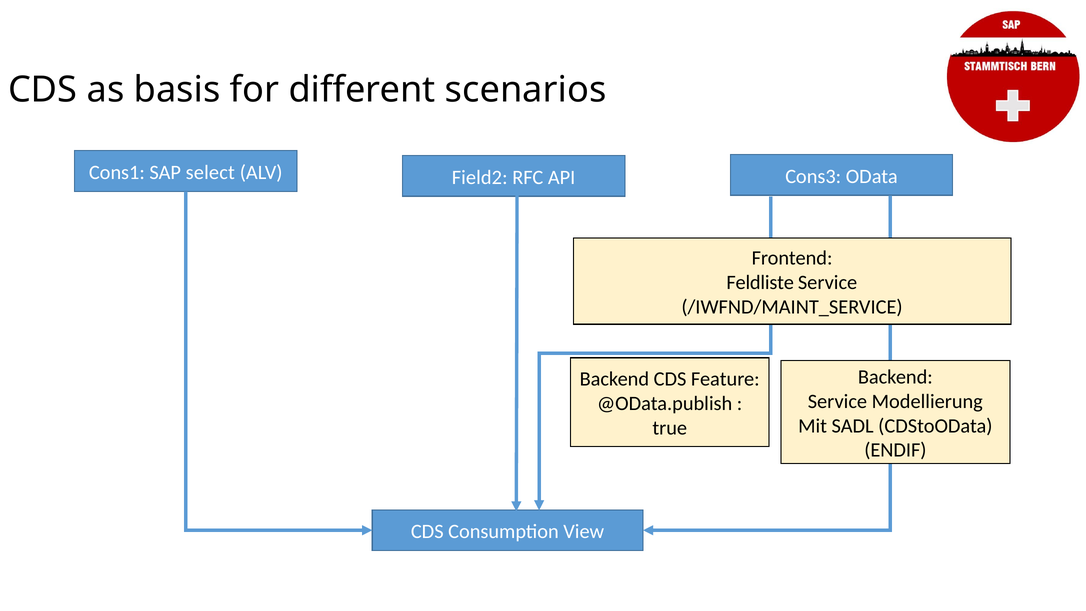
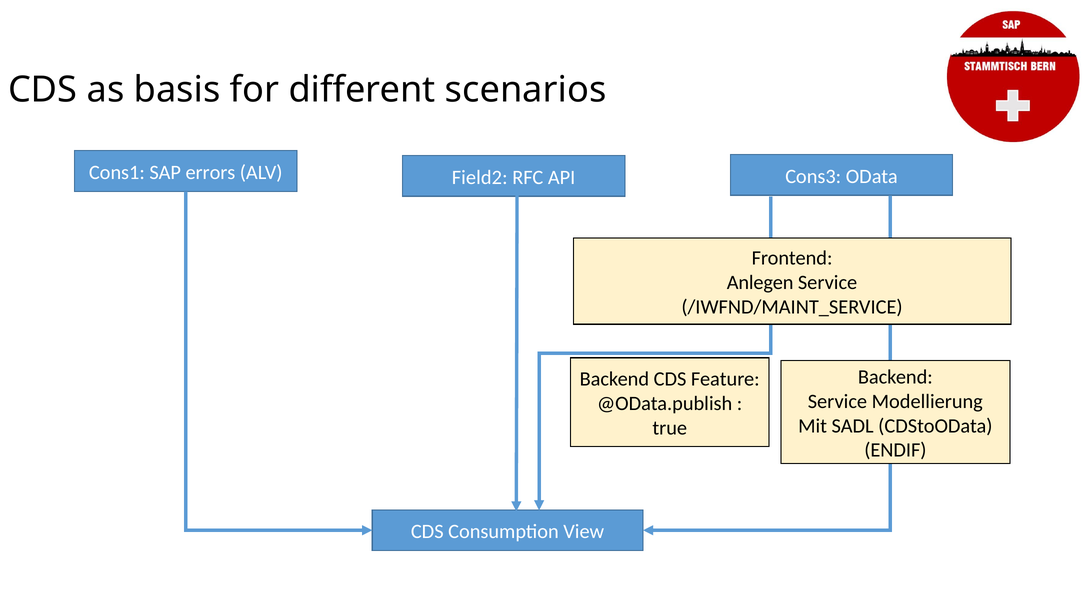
select: select -> errors
Feldliste: Feldliste -> Anlegen
